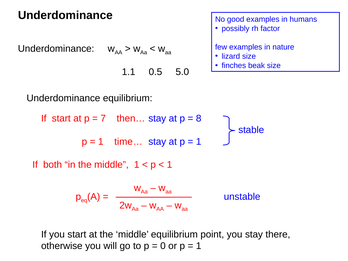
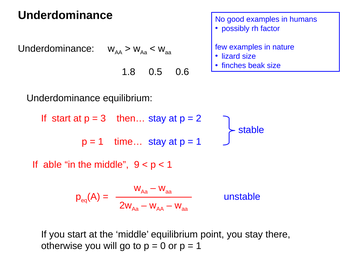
1.1: 1.1 -> 1.8
5.0: 5.0 -> 0.6
7: 7 -> 3
8: 8 -> 2
both: both -> able
middle 1: 1 -> 9
